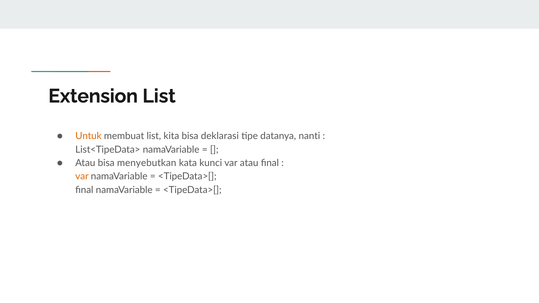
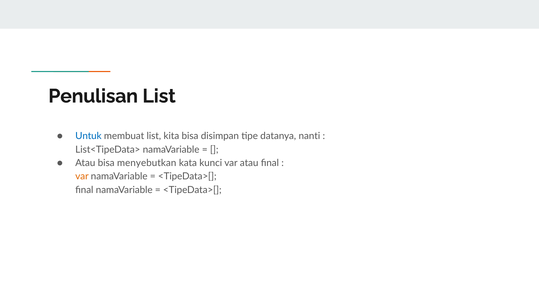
Extension: Extension -> Penulisan
Untuk colour: orange -> blue
deklarasi: deklarasi -> disimpan
